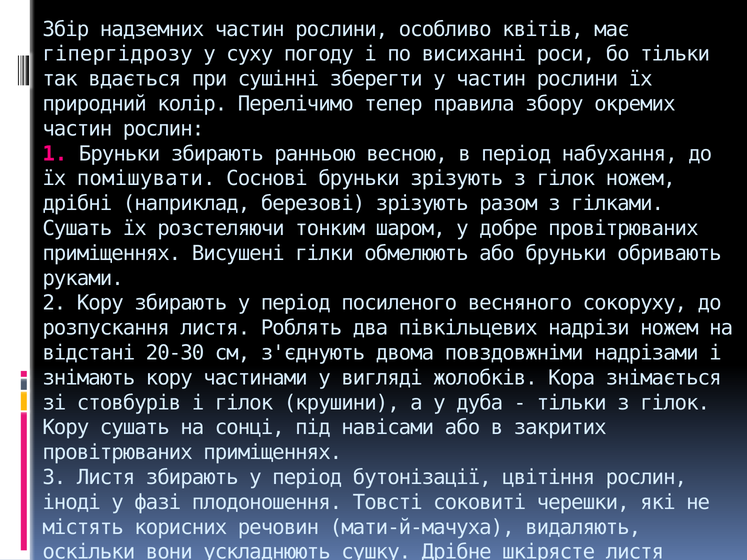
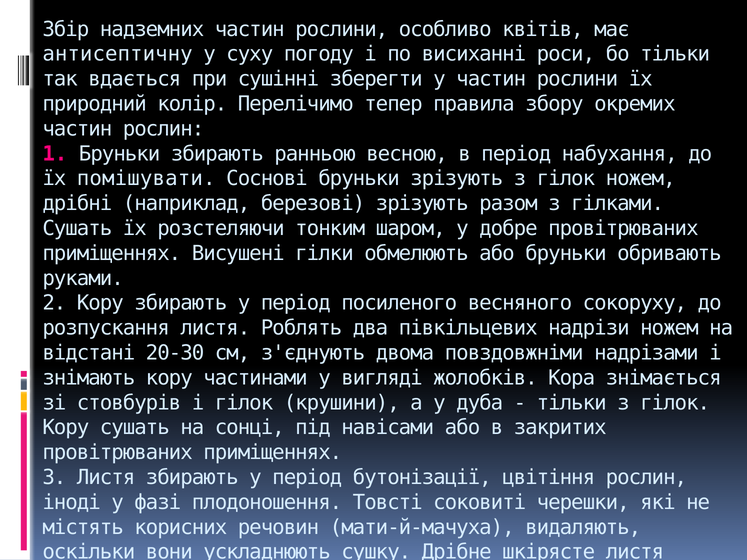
гіпергідрозу: гіпергідрозу -> антисептичну
